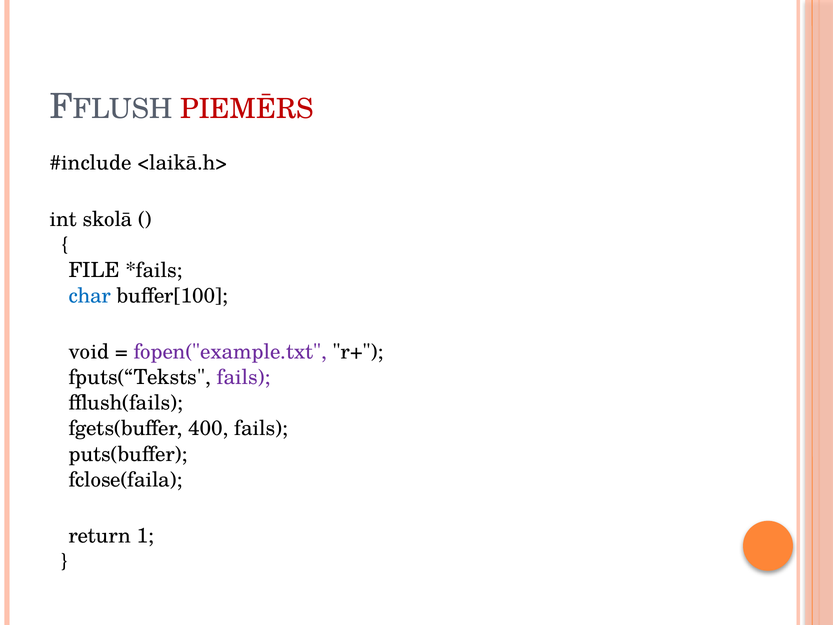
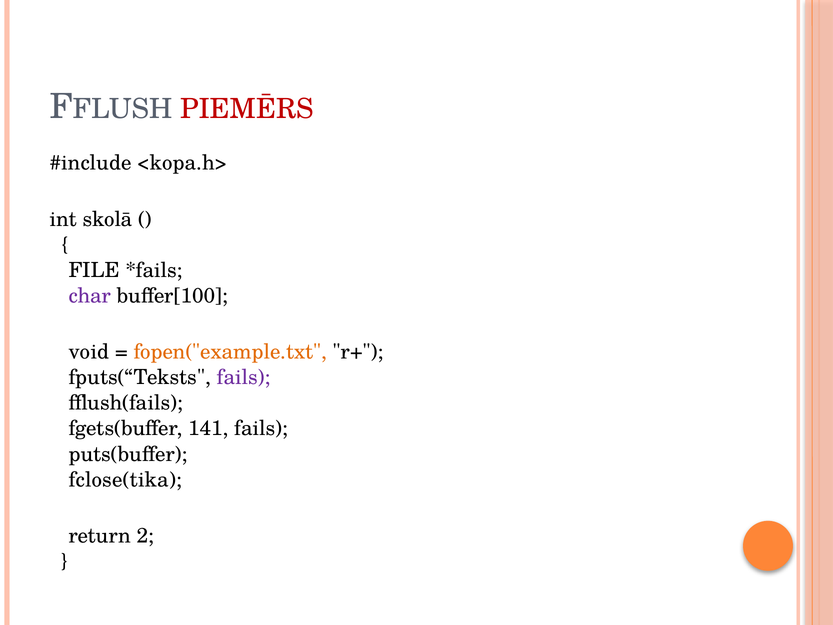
<laikā.h>: <laikā.h> -> <kopa.h>
char colour: blue -> purple
fopen("example.txt colour: purple -> orange
400: 400 -> 141
fclose(faila: fclose(faila -> fclose(tika
1: 1 -> 2
